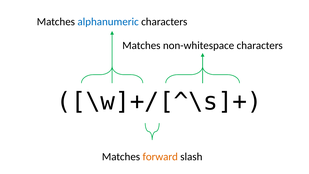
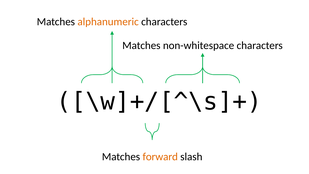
alphanumeric colour: blue -> orange
